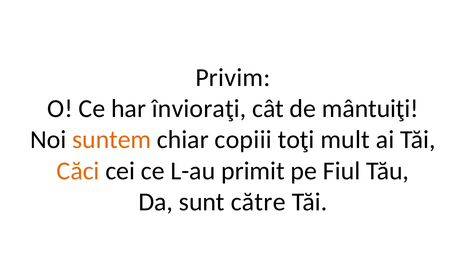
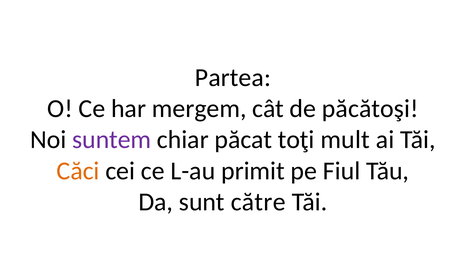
Privim: Privim -> Partea
învioraţi: învioraţi -> mergem
mântuiţi: mântuiţi -> păcătoşi
suntem colour: orange -> purple
copiii: copiii -> păcat
